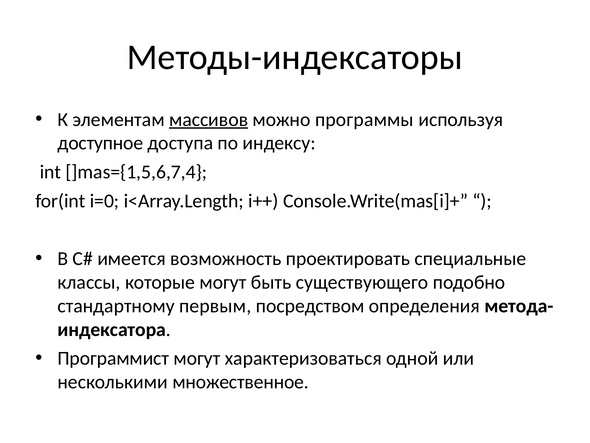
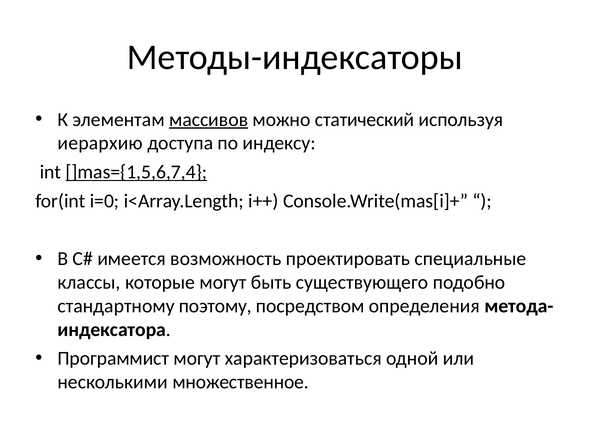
программы: программы -> статический
доступное: доступное -> иерархию
]mas={1,5,6,7,4 underline: none -> present
первым: первым -> поэтому
